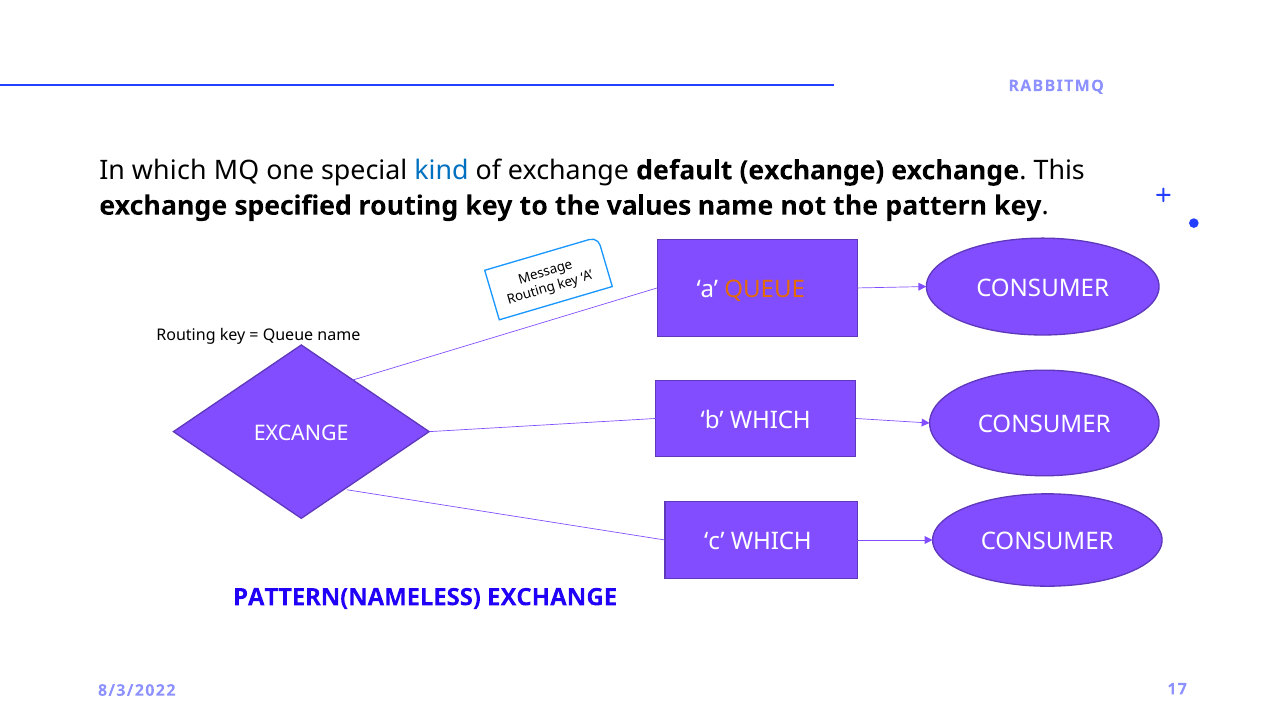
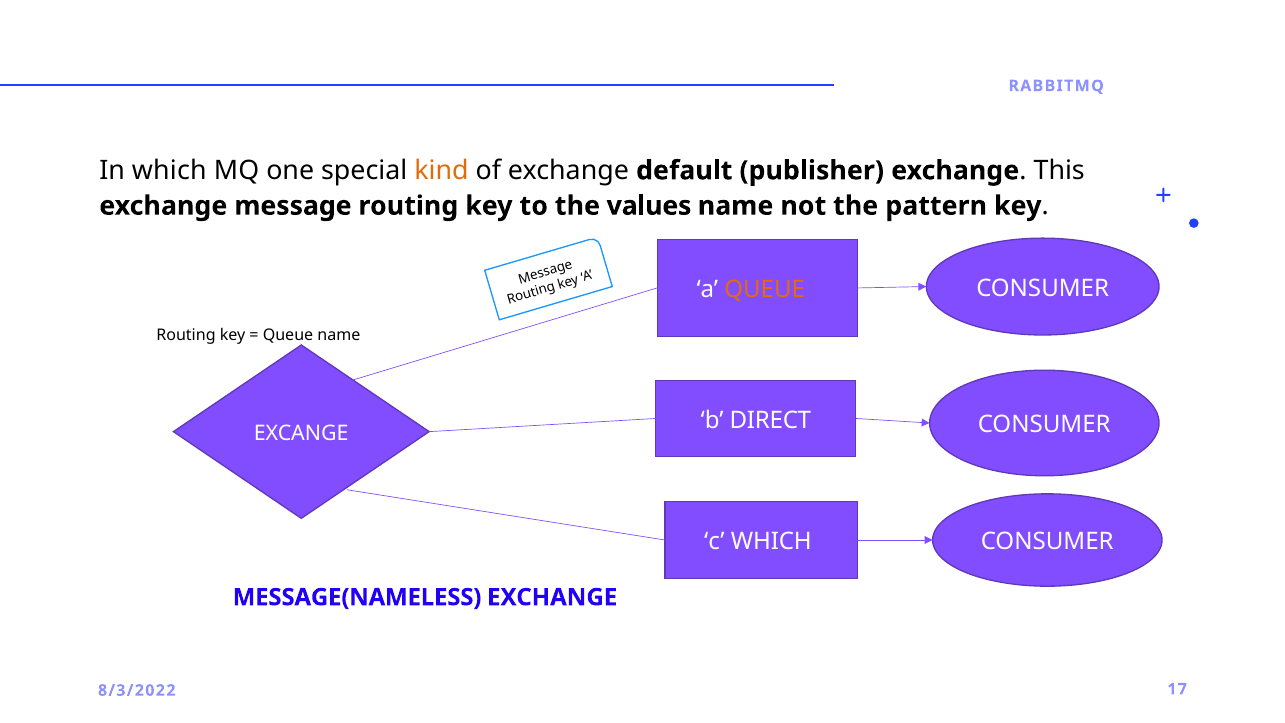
kind colour: blue -> orange
default exchange: exchange -> publisher
specified at (293, 206): specified -> message
b WHICH: WHICH -> DIRECT
PATTERN(NAMELESS: PATTERN(NAMELESS -> MESSAGE(NAMELESS
